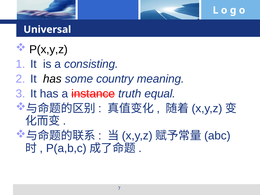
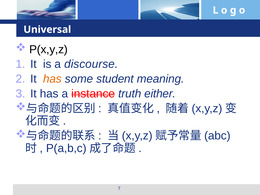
consisting: consisting -> discourse
has at (52, 79) colour: black -> orange
country: country -> student
equal: equal -> either
